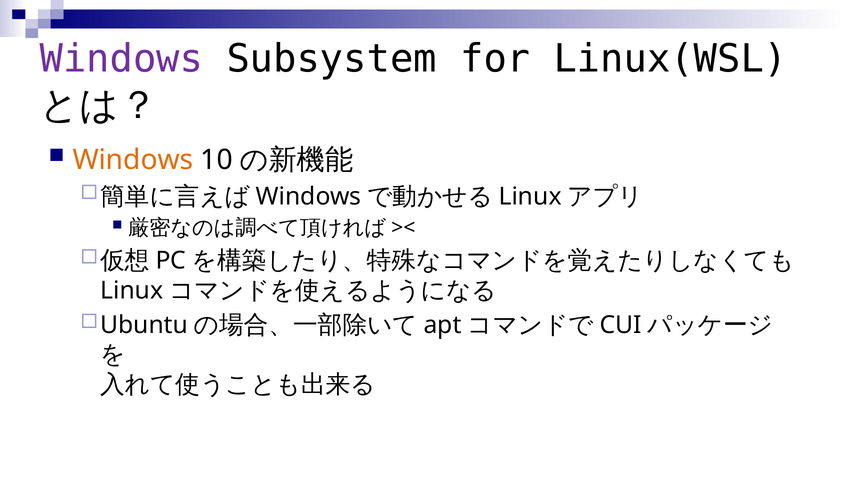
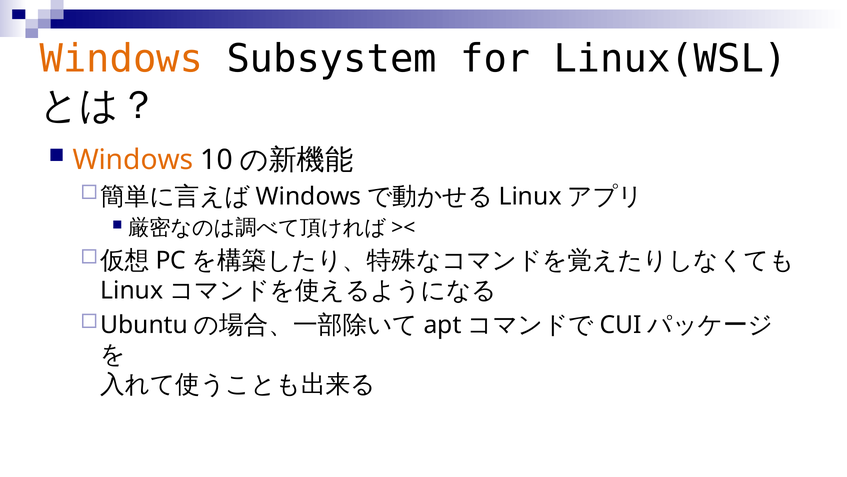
Windows at (121, 59) colour: purple -> orange
